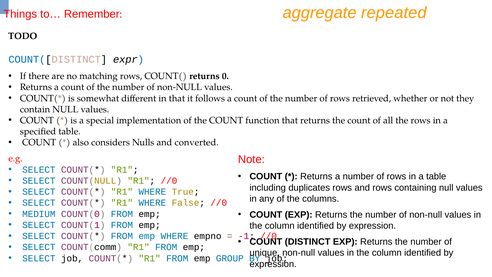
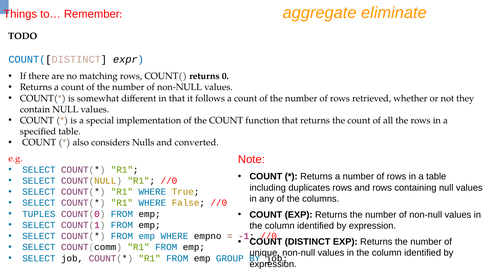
repeated: repeated -> eliminate
MEDIUM: MEDIUM -> TUPLES
